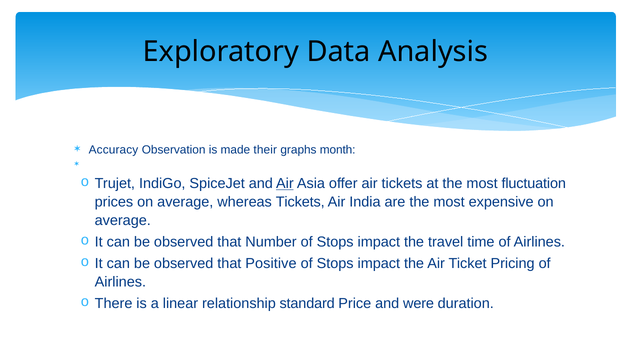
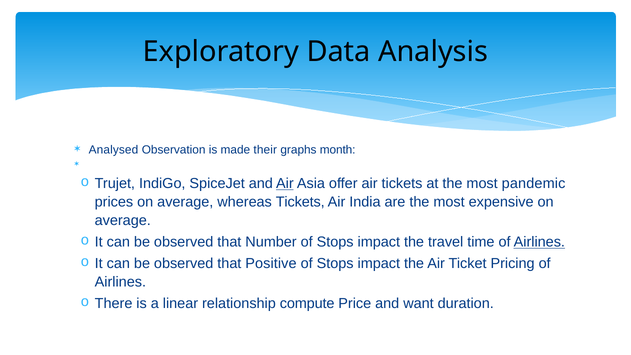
Accuracy: Accuracy -> Analysed
fluctuation: fluctuation -> pandemic
Airlines at (539, 242) underline: none -> present
standard: standard -> compute
were: were -> want
